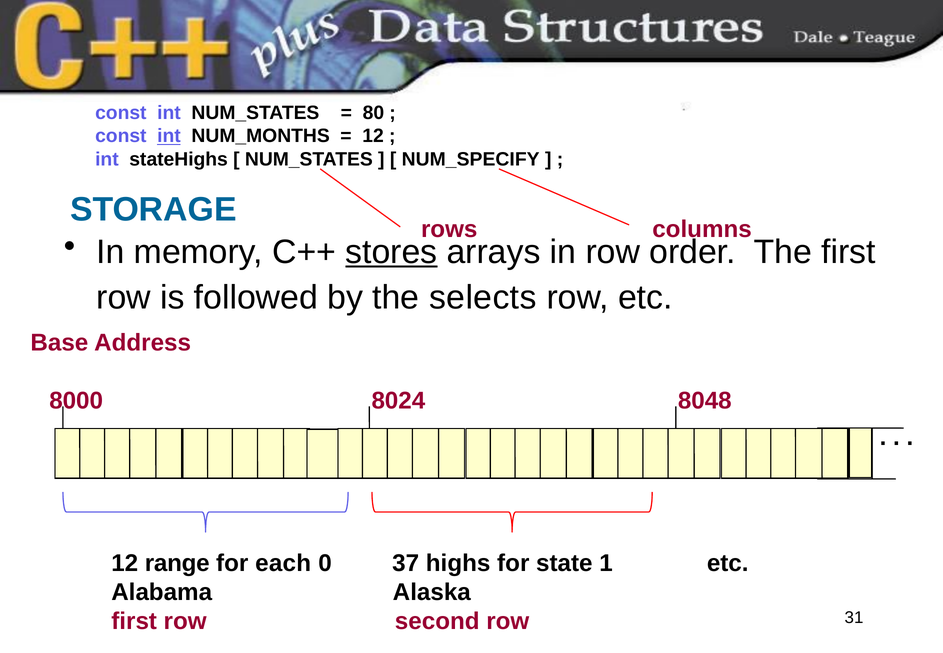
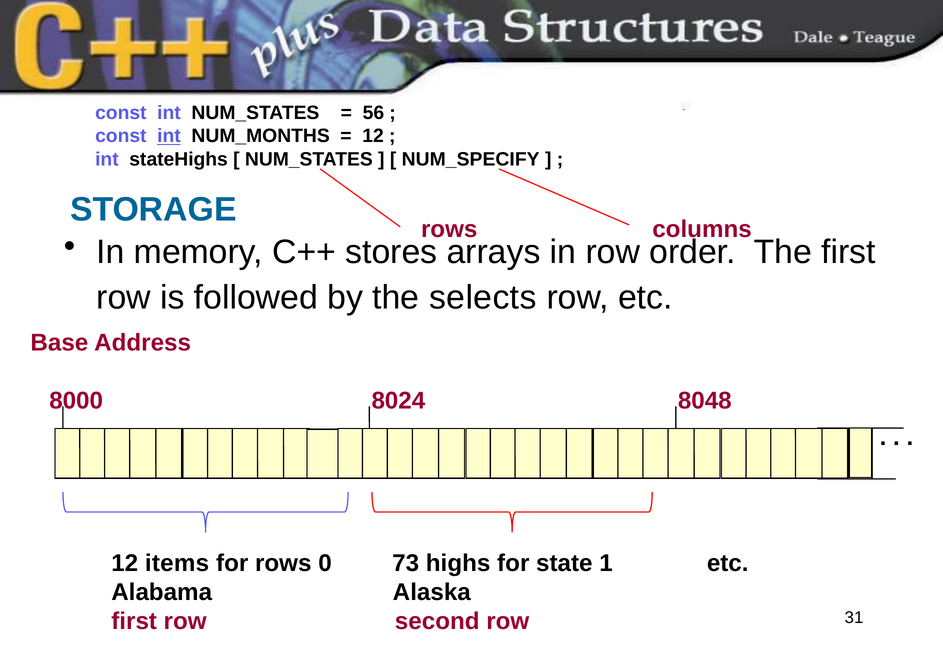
80: 80 -> 56
stores underline: present -> none
range: range -> items
for each: each -> rows
37: 37 -> 73
